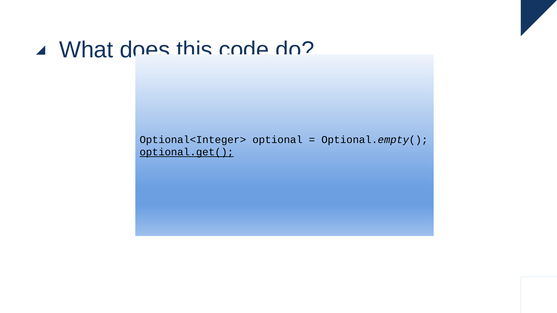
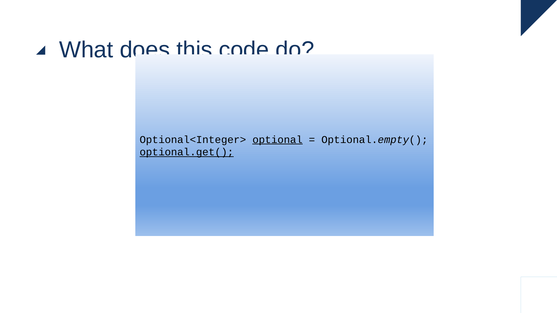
optional underline: none -> present
